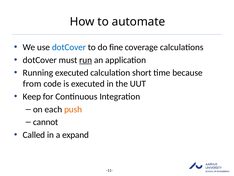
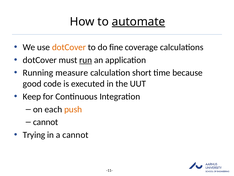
automate underline: none -> present
dotCover at (69, 47) colour: blue -> orange
Running executed: executed -> measure
from: from -> good
Called: Called -> Trying
a expand: expand -> cannot
